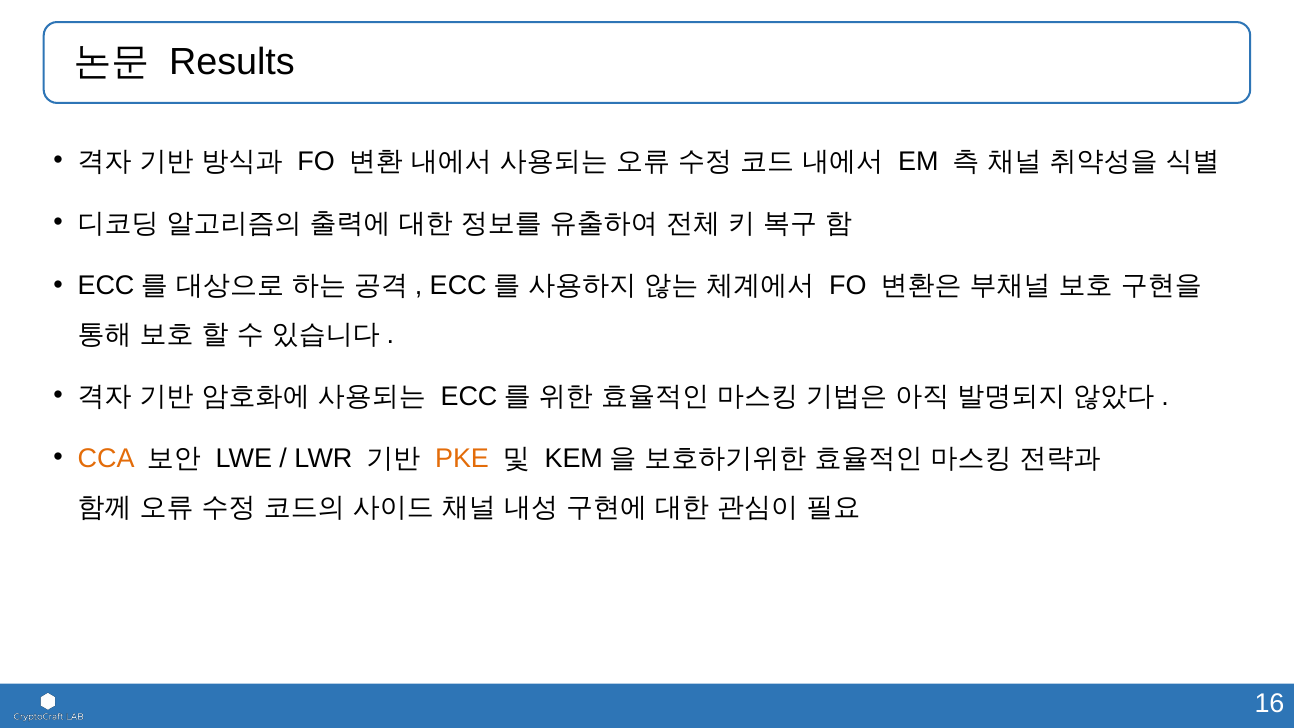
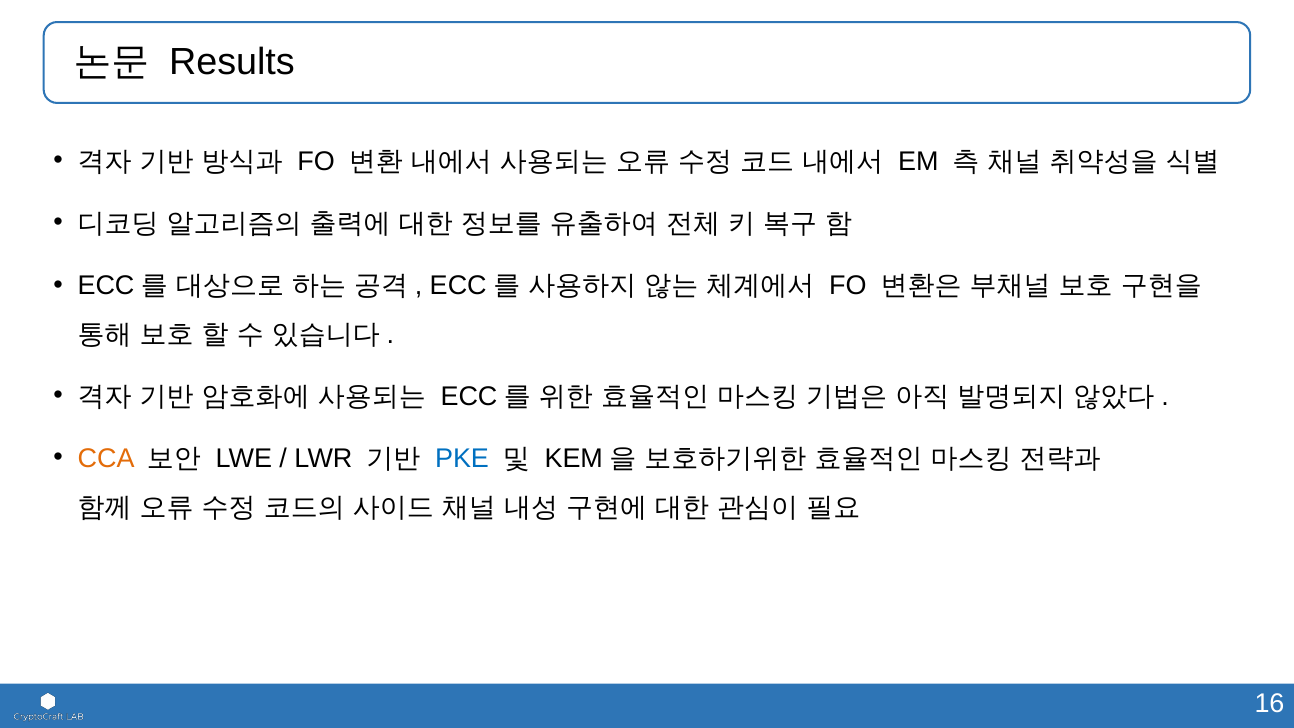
PKE colour: orange -> blue
